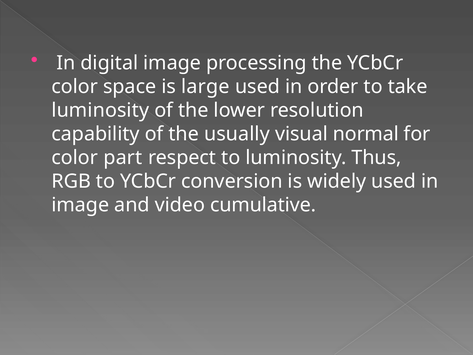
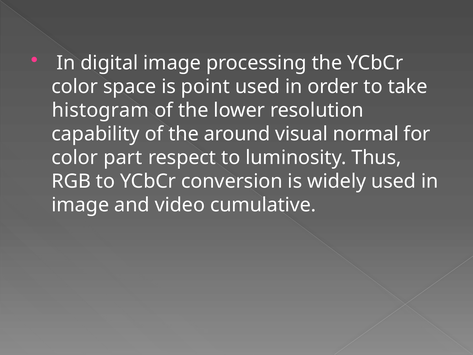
large: large -> point
luminosity at (100, 110): luminosity -> histogram
usually: usually -> around
